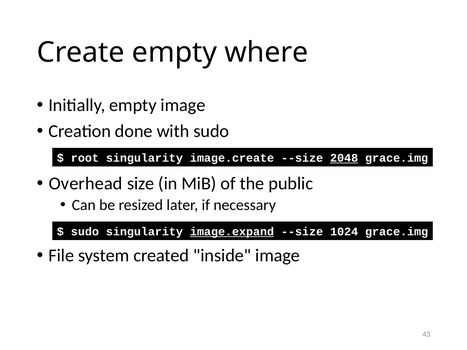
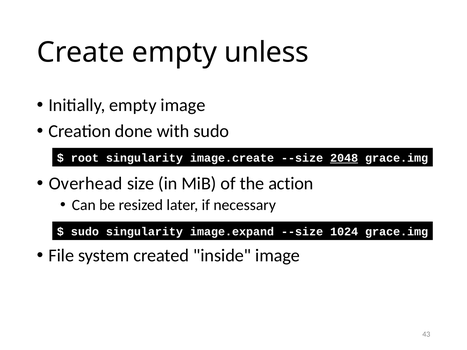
where: where -> unless
public: public -> action
image.expand underline: present -> none
